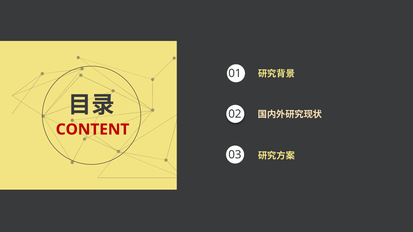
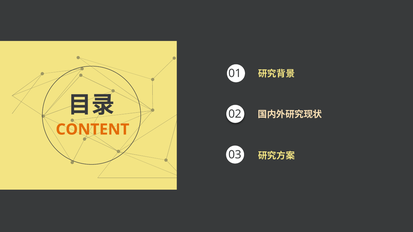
CONTENT colour: red -> orange
